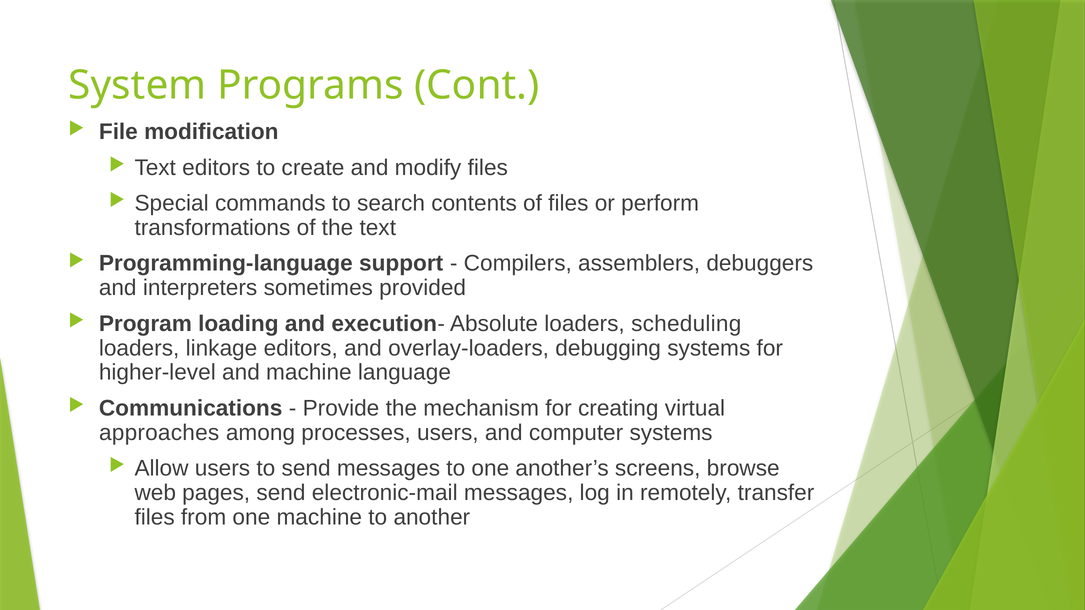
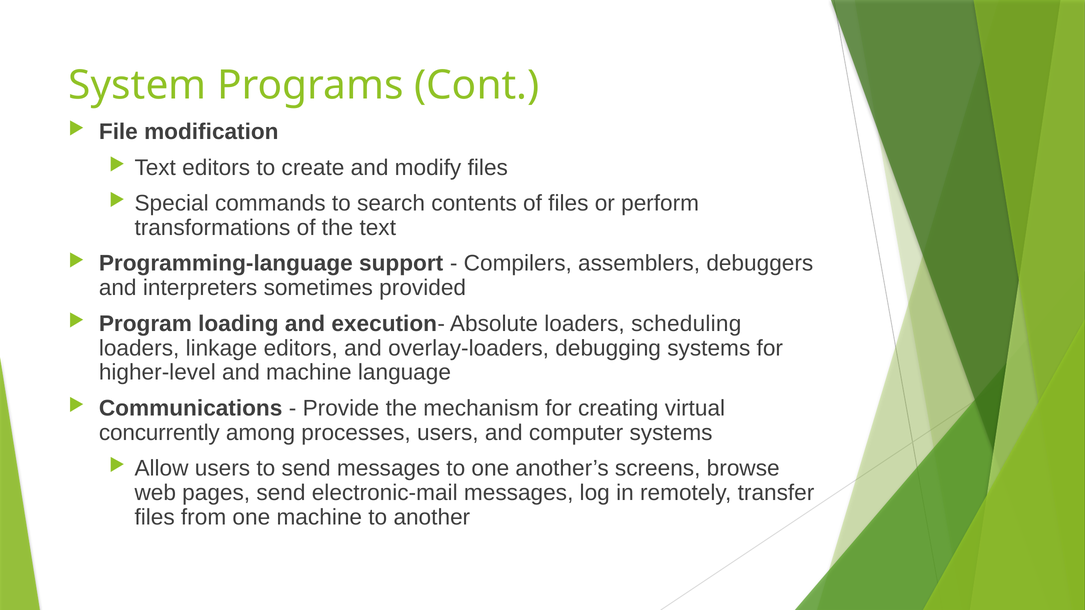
approaches: approaches -> concurrently
